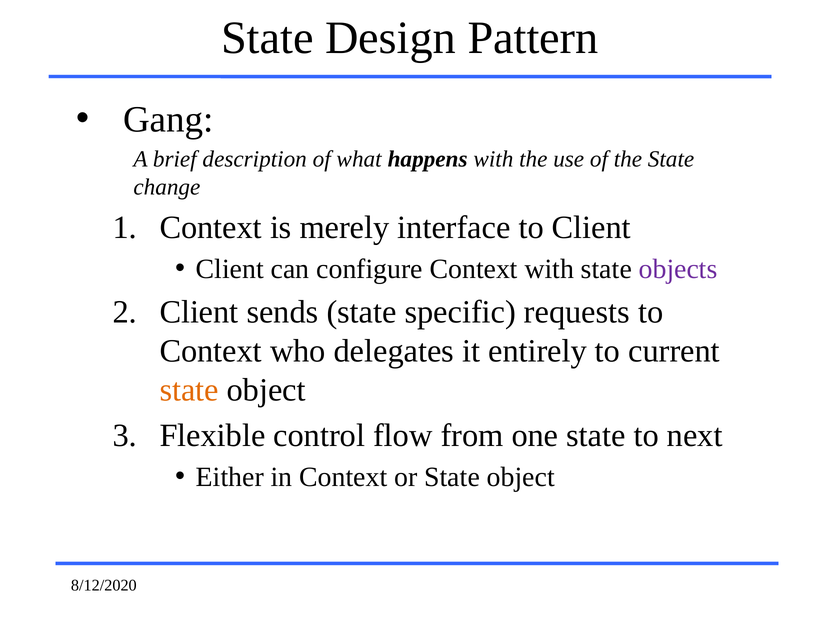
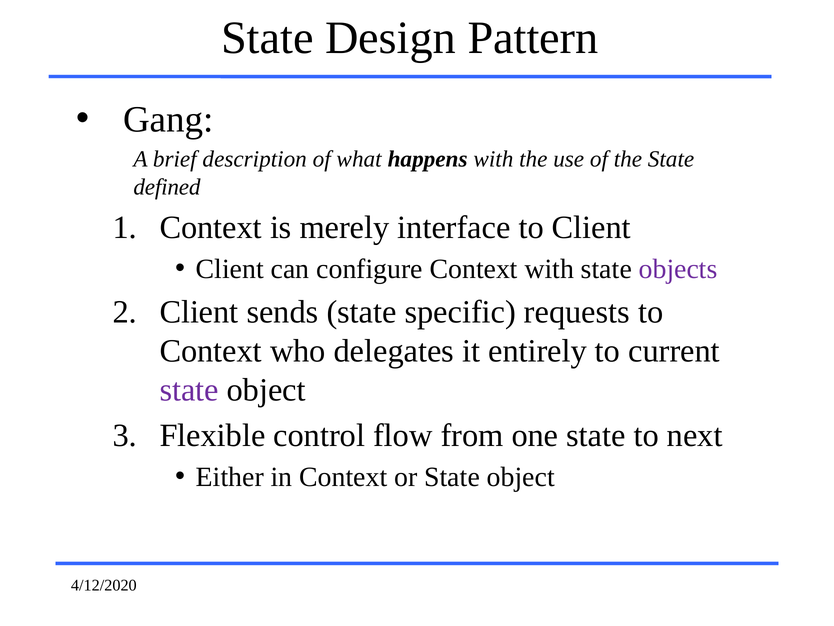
change: change -> defined
state at (189, 390) colour: orange -> purple
8/12/2020: 8/12/2020 -> 4/12/2020
